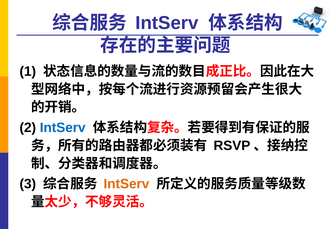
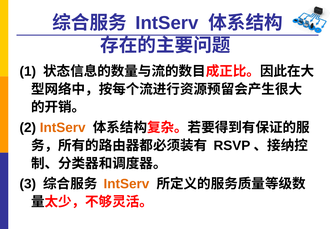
IntServ at (63, 127) colour: blue -> orange
